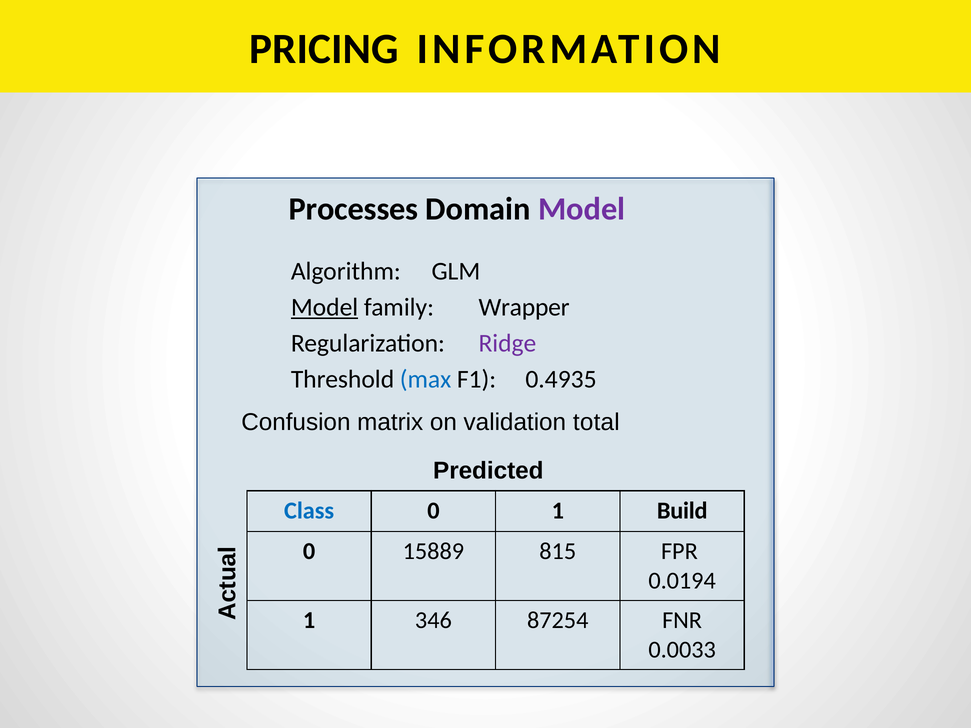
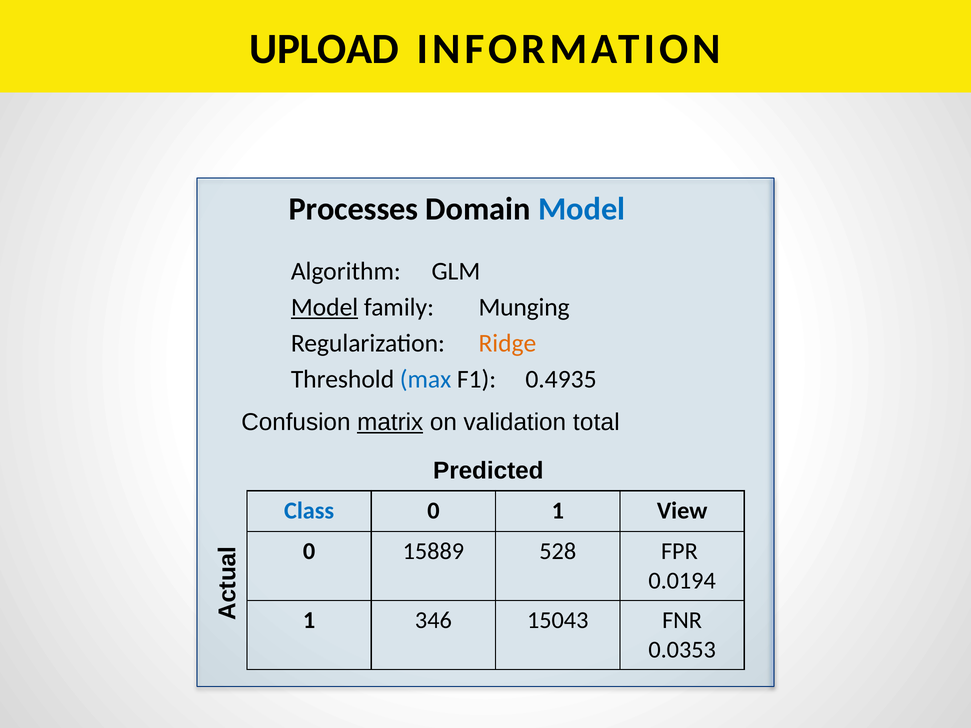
PRICING: PRICING -> UPLOAD
Model at (582, 209) colour: purple -> blue
Wrapper: Wrapper -> Munging
Ridge colour: purple -> orange
matrix underline: none -> present
Build: Build -> View
815: 815 -> 528
87254: 87254 -> 15043
0.0033: 0.0033 -> 0.0353
